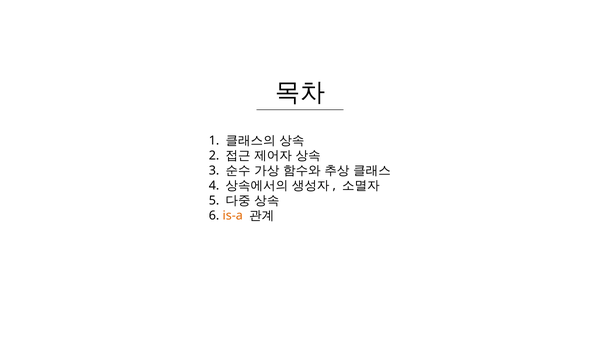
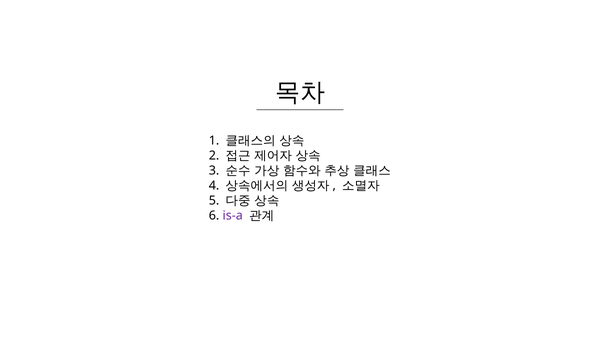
is-a colour: orange -> purple
